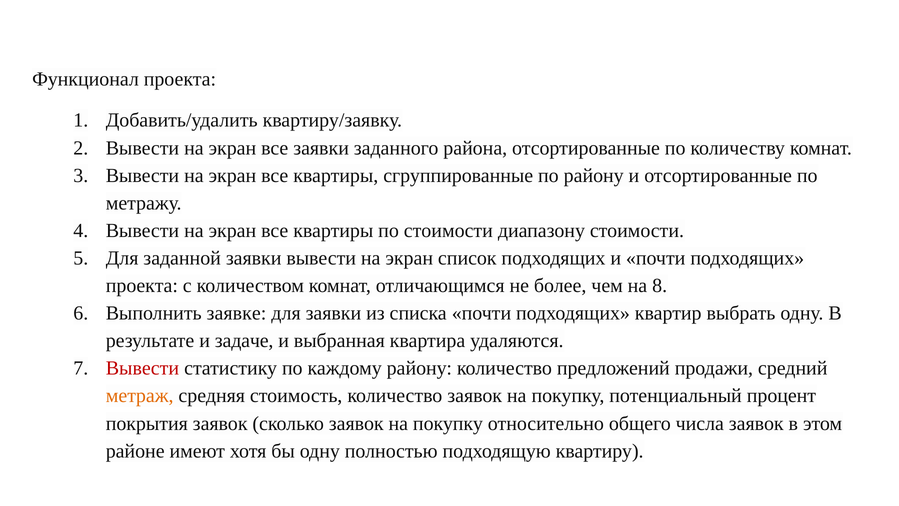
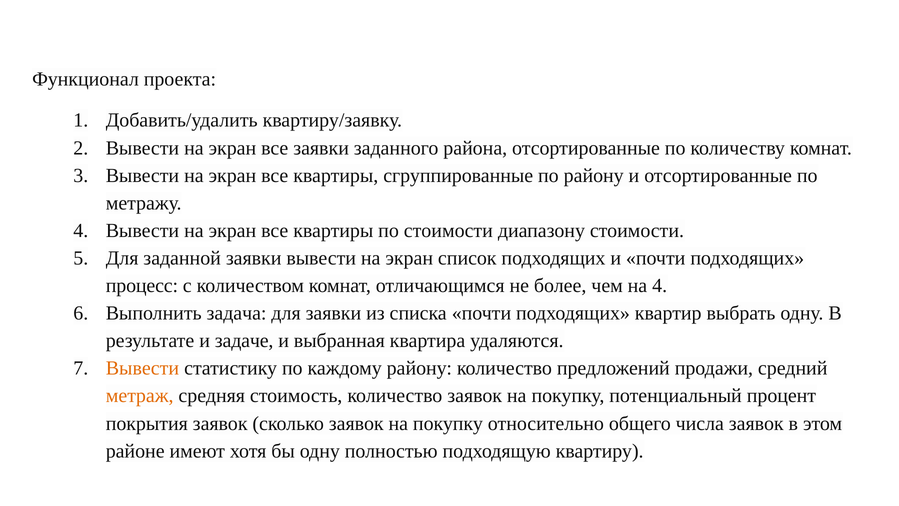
проекта at (142, 286): проекта -> процесс
на 8: 8 -> 4
заявке: заявке -> задача
Вывести at (142, 368) colour: red -> orange
